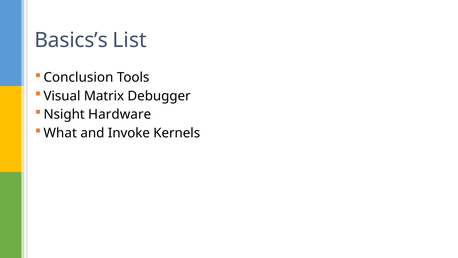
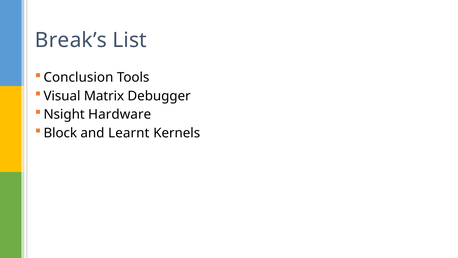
Basics’s: Basics’s -> Break’s
What: What -> Block
Invoke: Invoke -> Learnt
